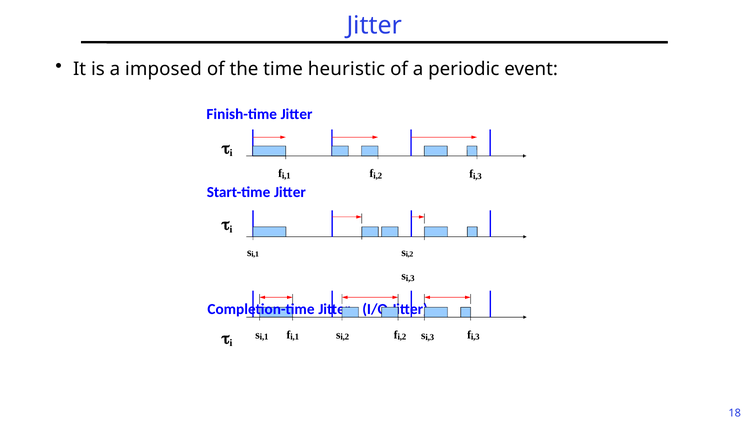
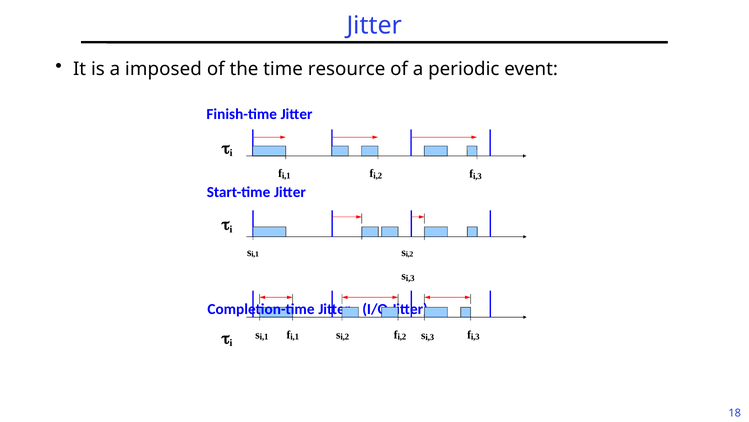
heuristic: heuristic -> resource
